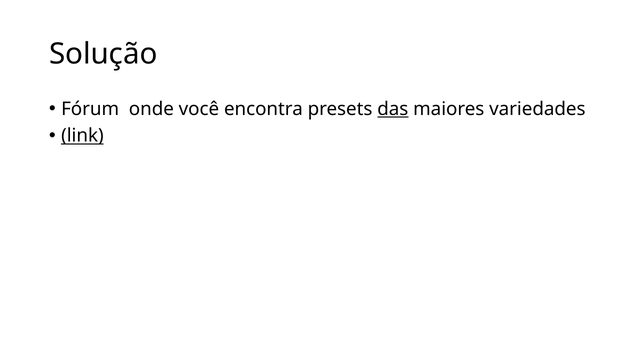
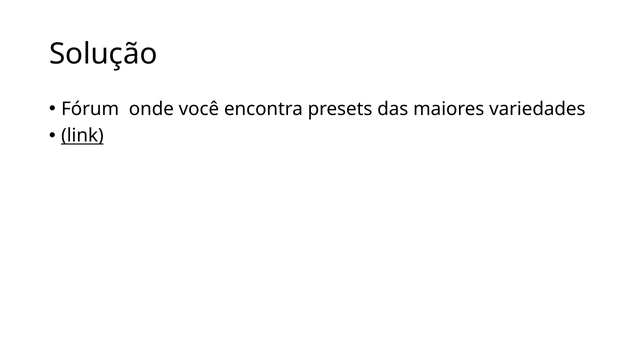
das underline: present -> none
